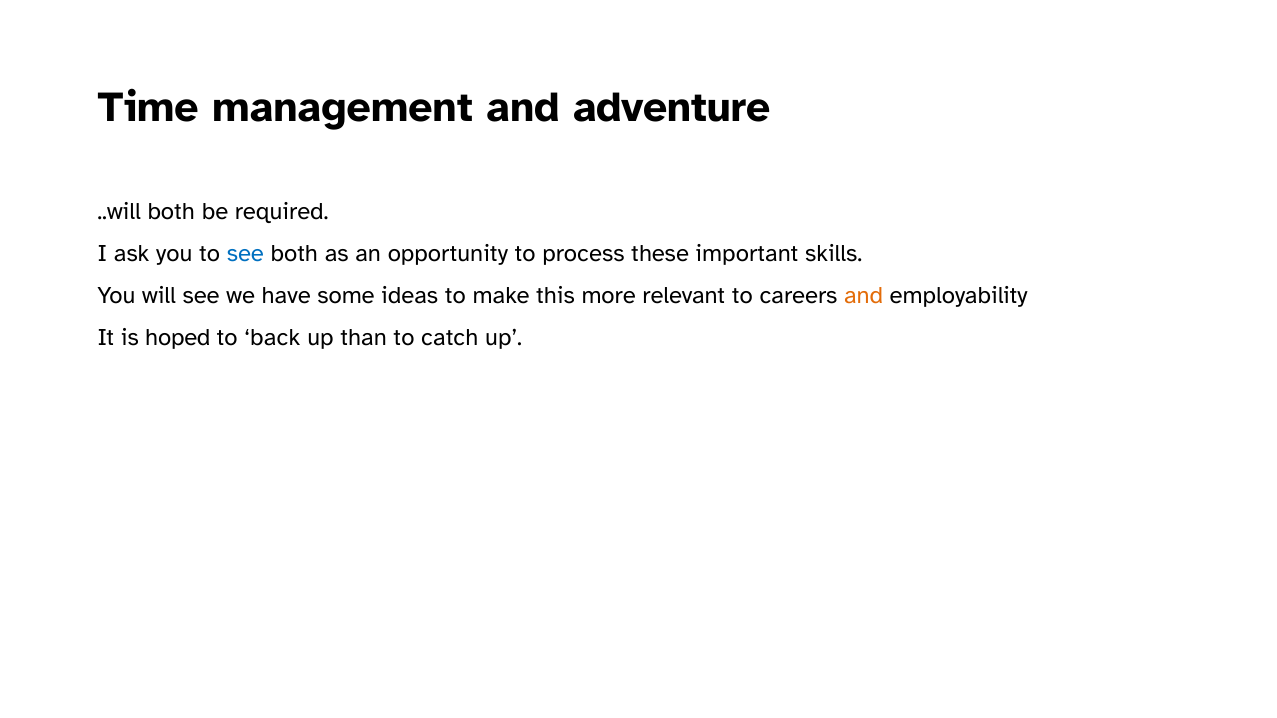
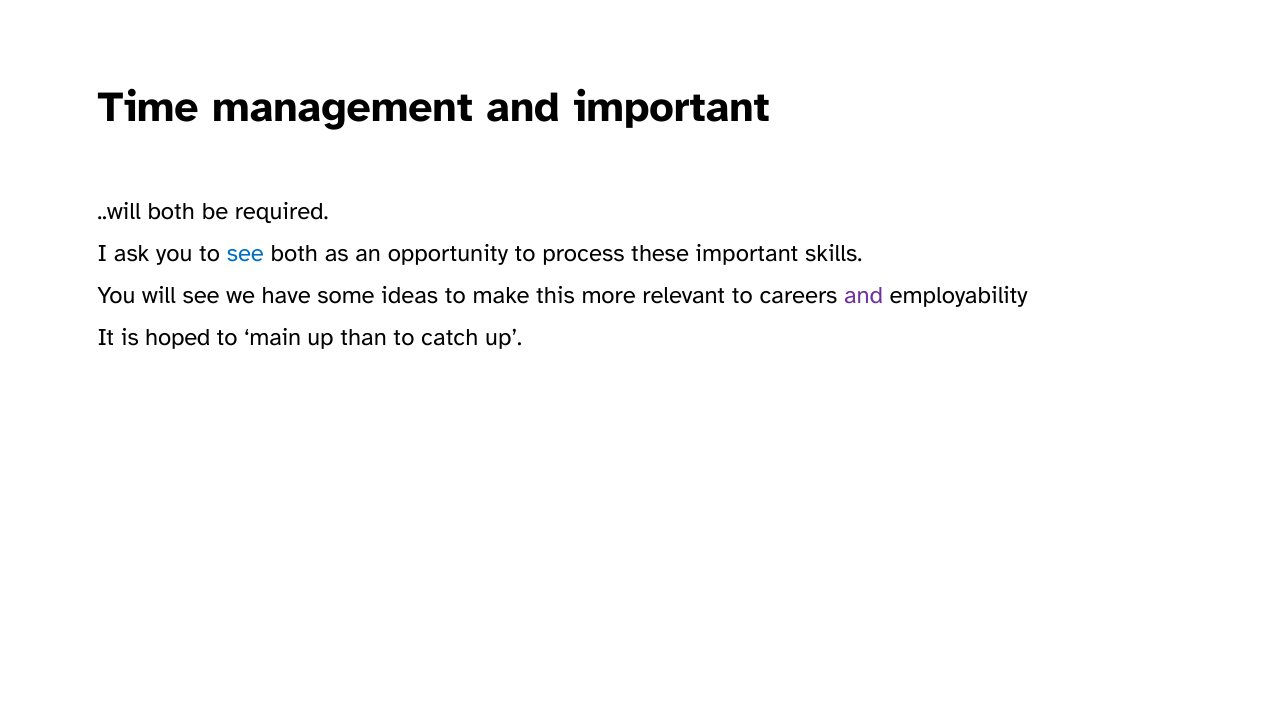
and adventure: adventure -> important
and at (864, 296) colour: orange -> purple
back: back -> main
